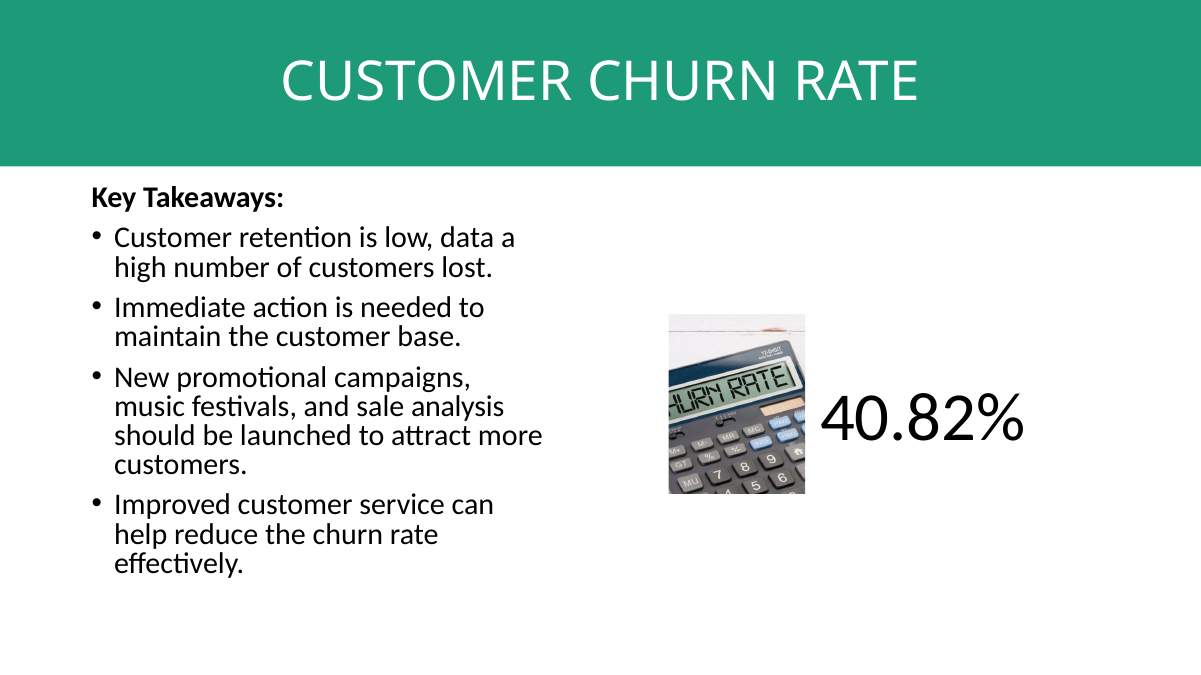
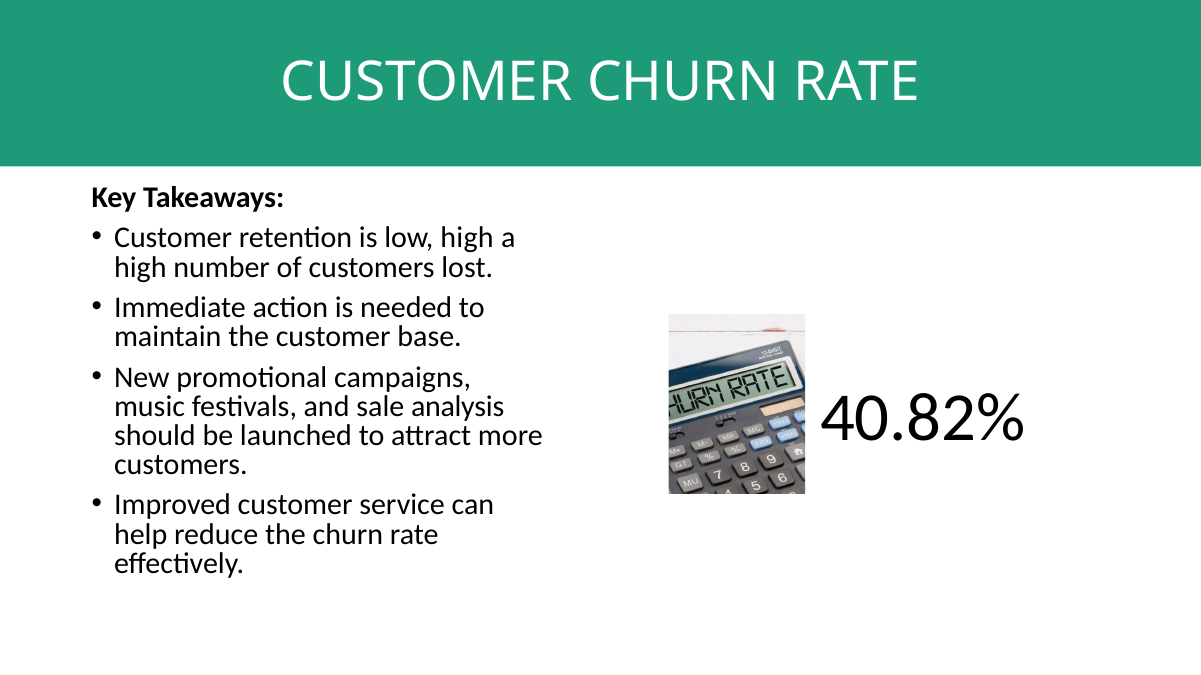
low data: data -> high
